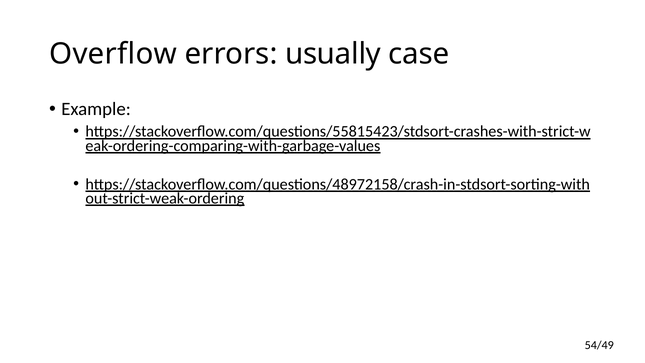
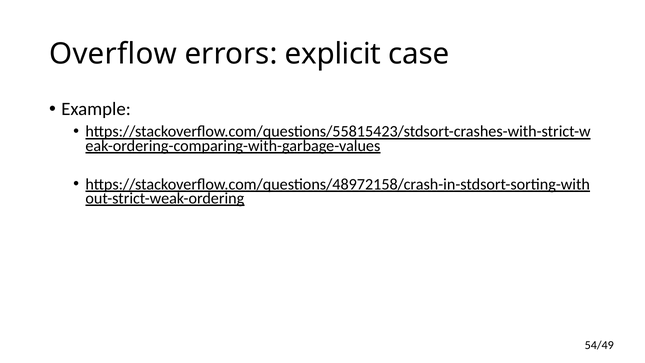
usually: usually -> explicit
